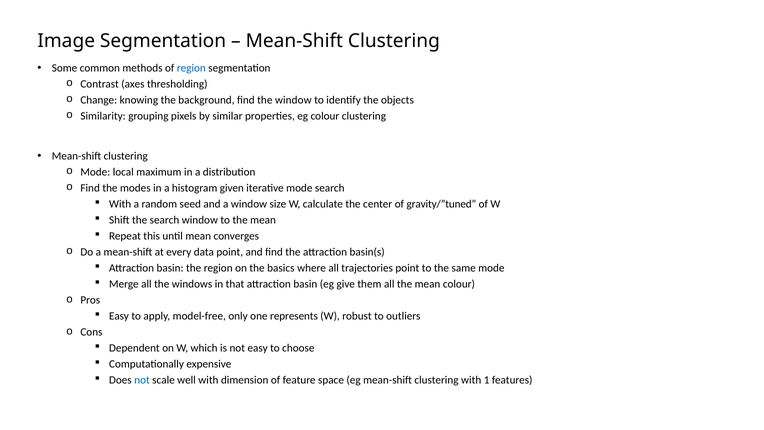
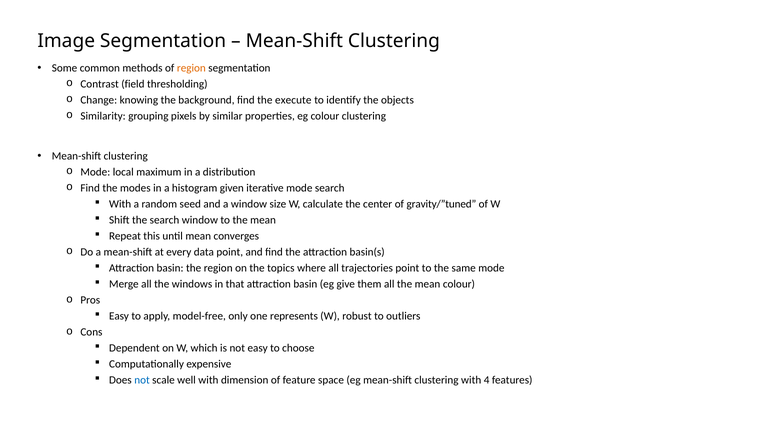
region at (191, 68) colour: blue -> orange
axes: axes -> field
the window: window -> execute
basics: basics -> topics
1: 1 -> 4
